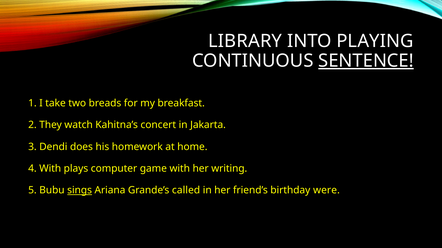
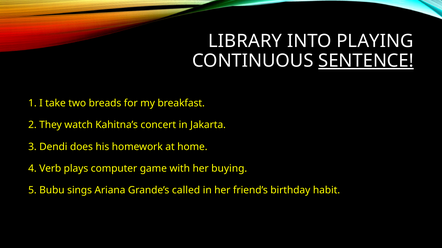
4 With: With -> Verb
writing: writing -> buying
sings underline: present -> none
were: were -> habit
